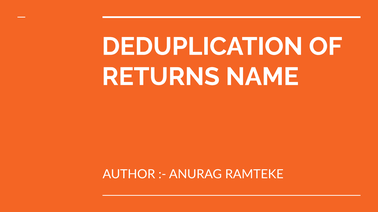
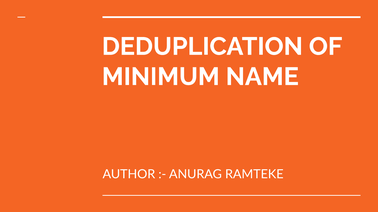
RETURNS: RETURNS -> MINIMUM
